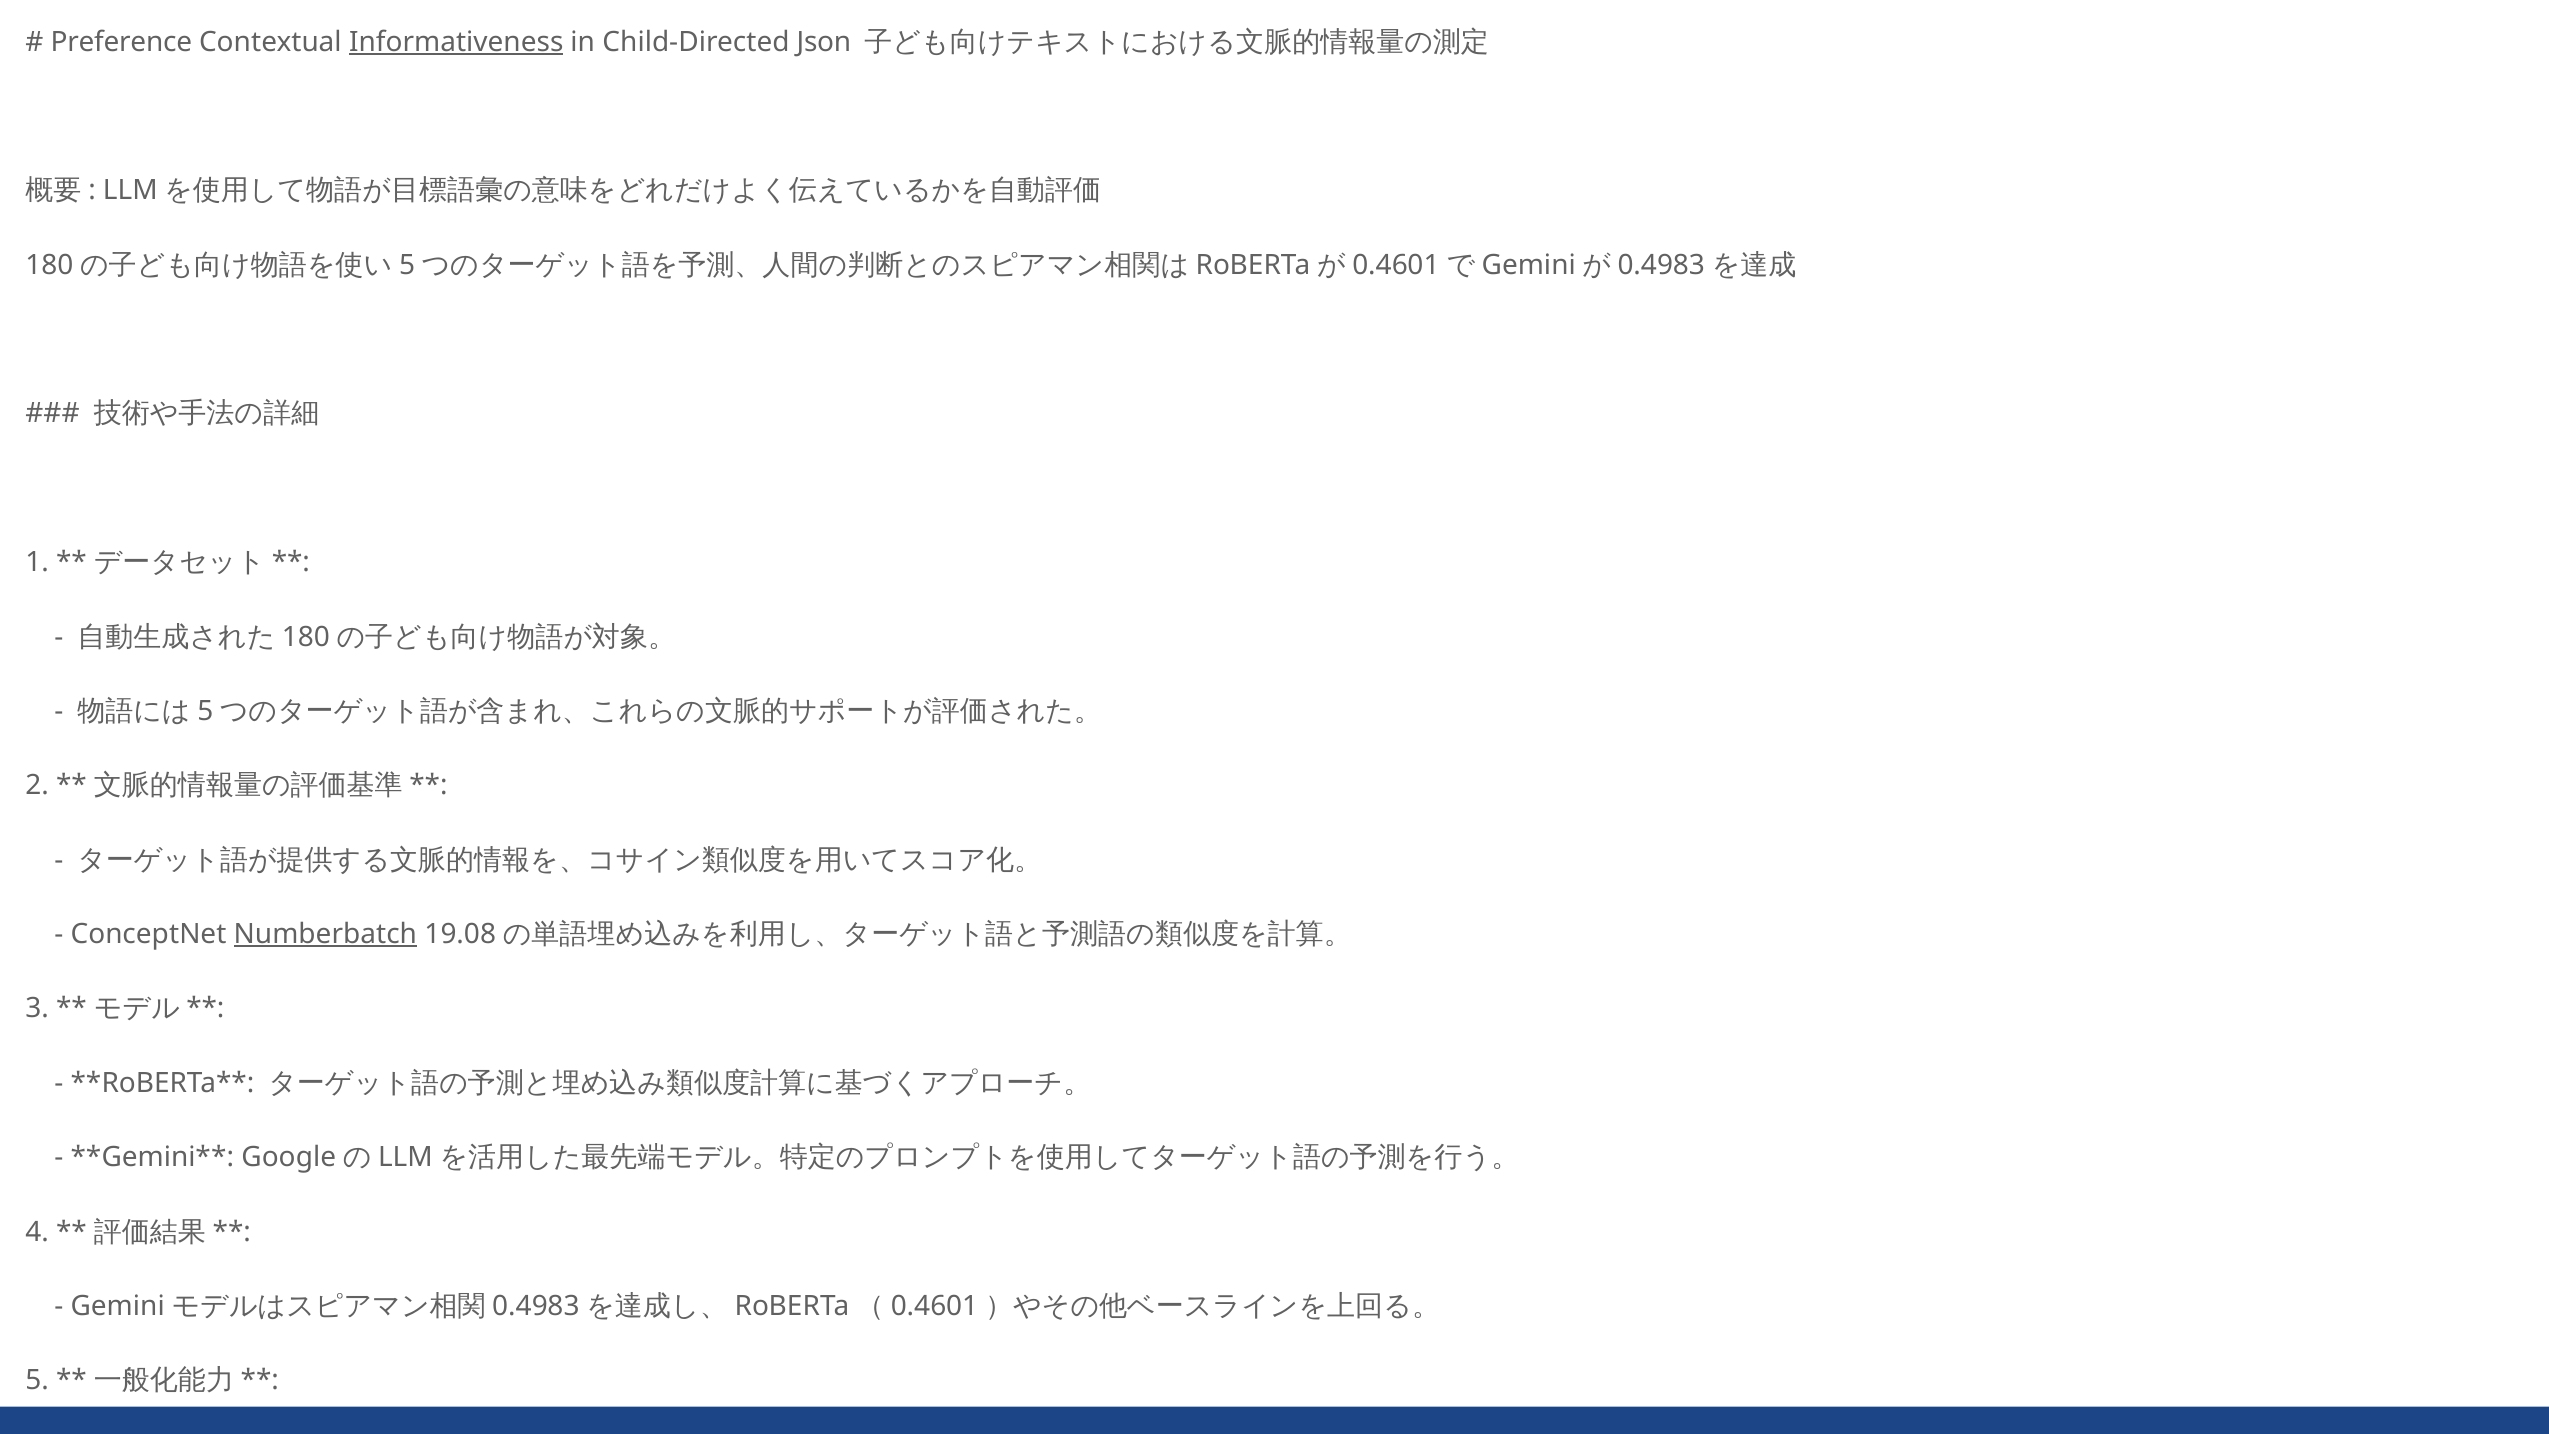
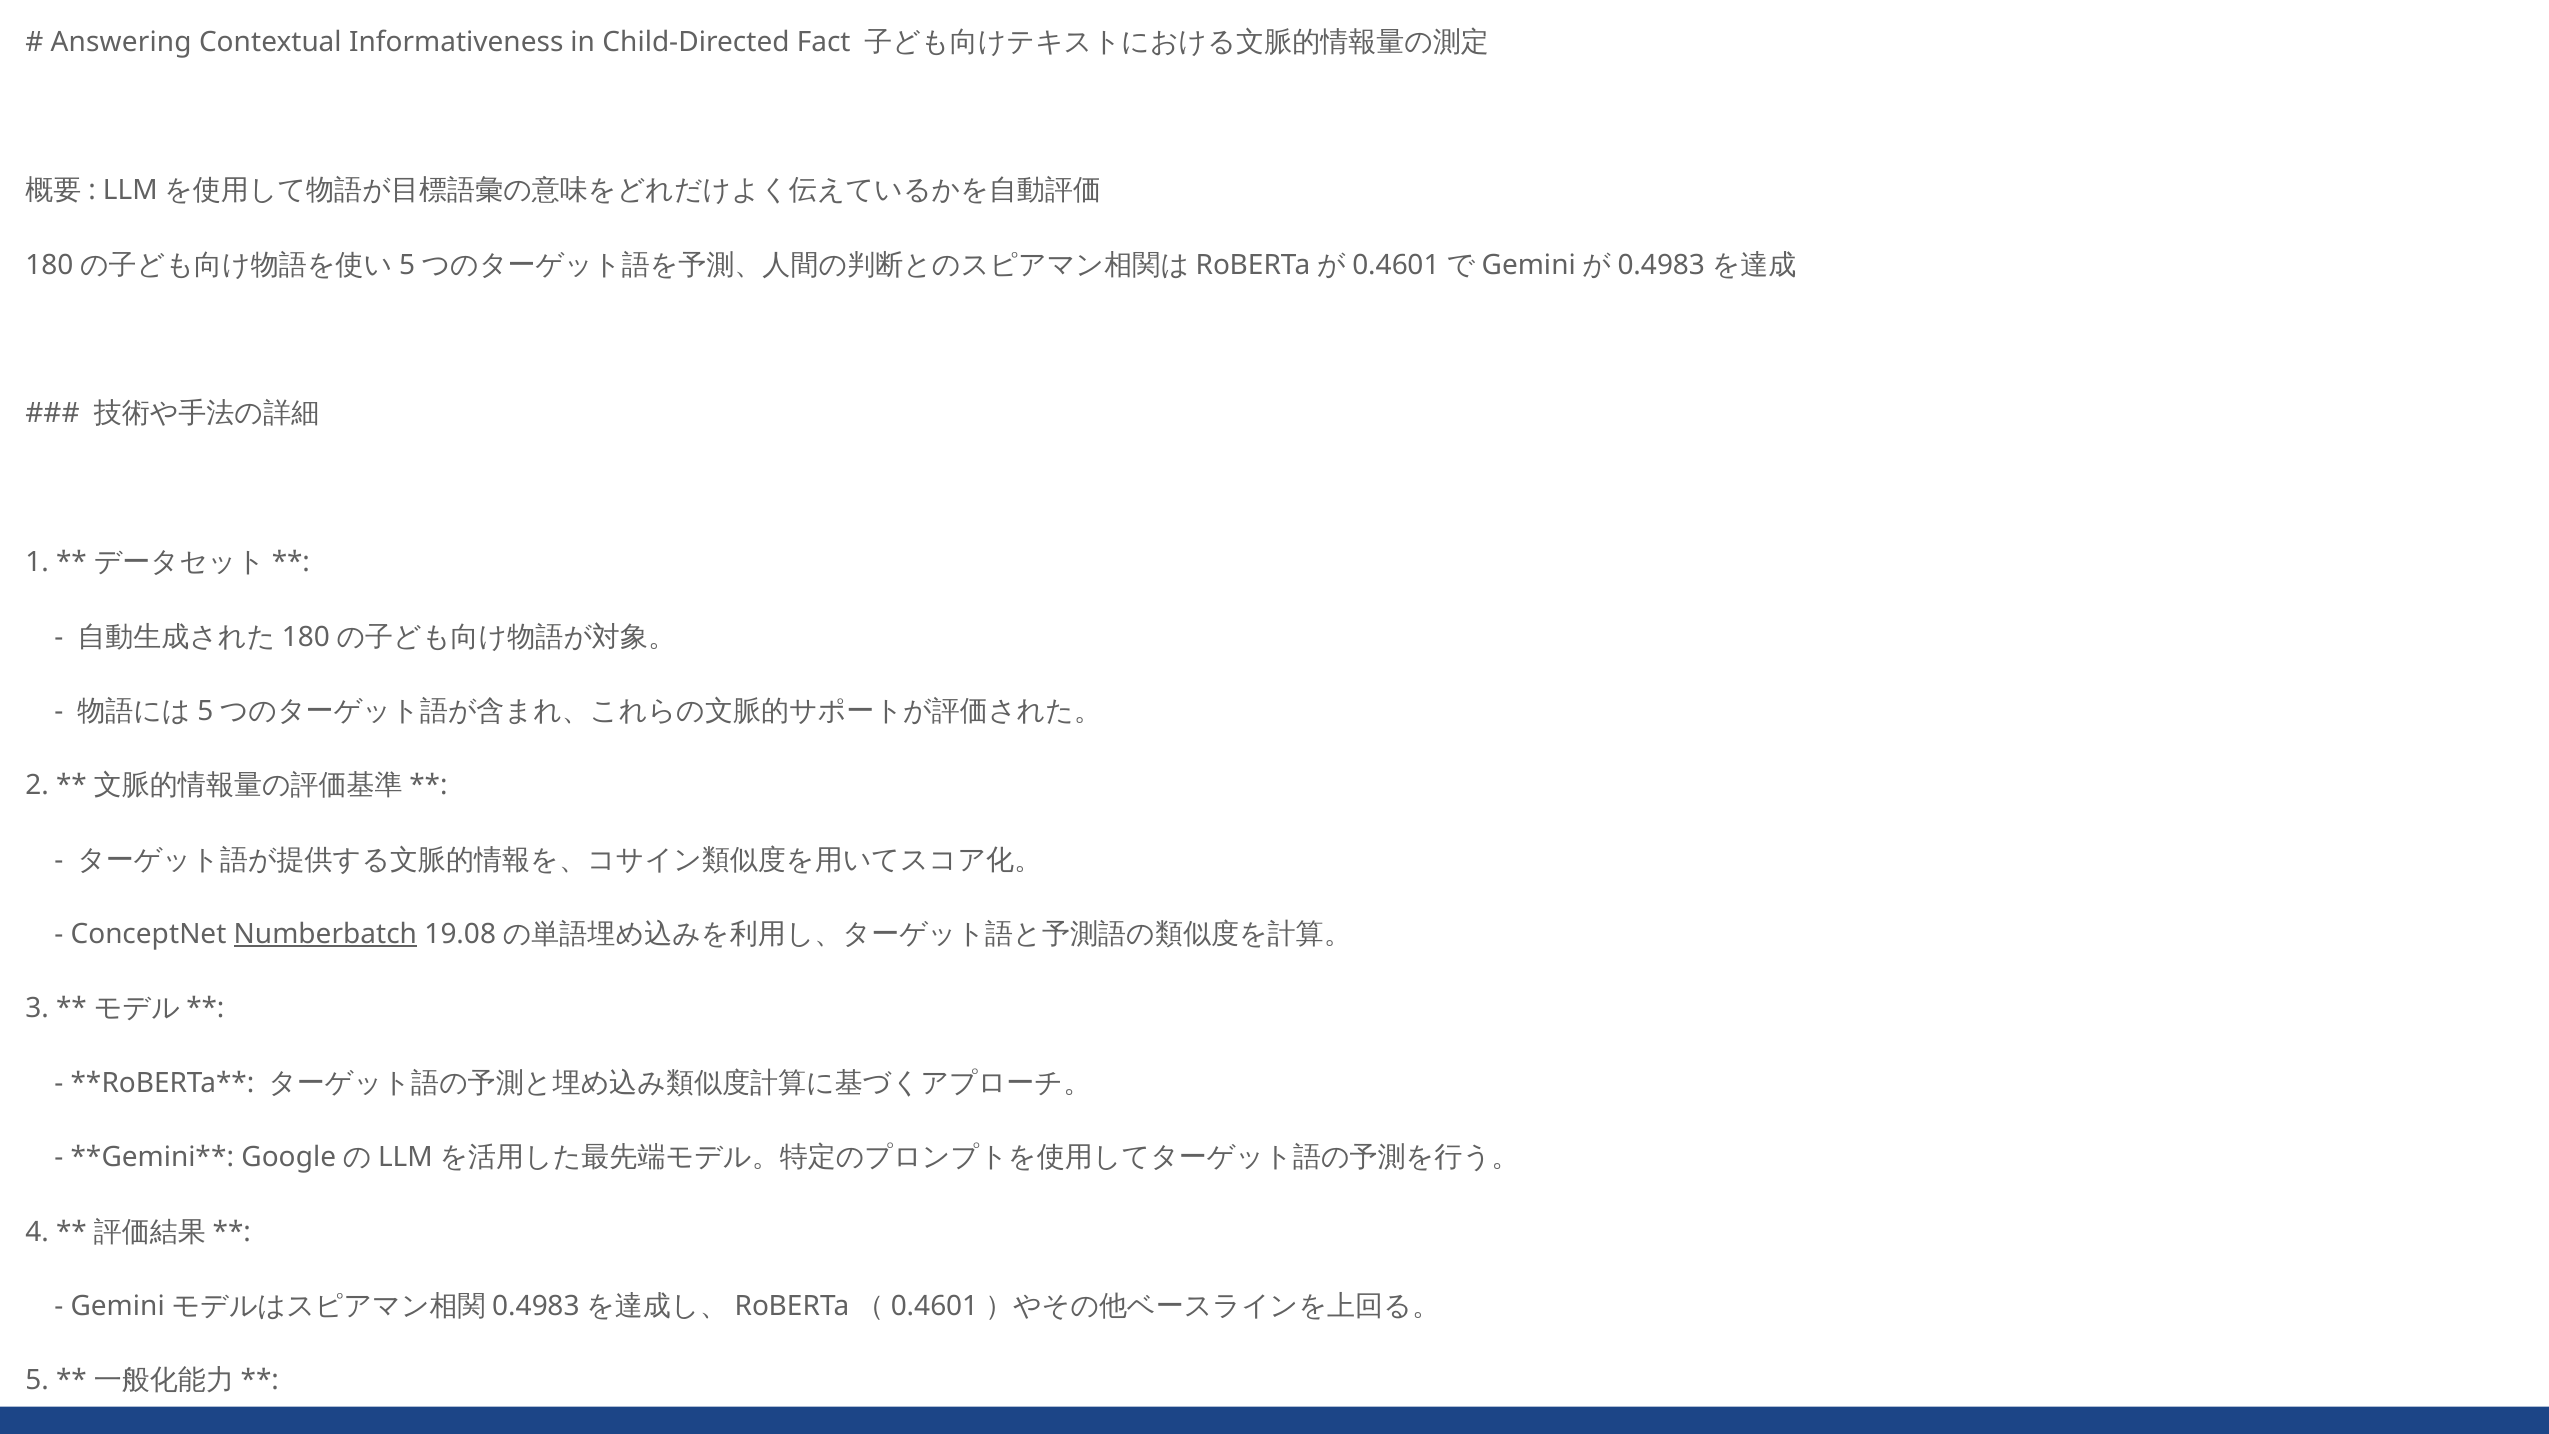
Preference: Preference -> Answering
Informativeness underline: present -> none
Json: Json -> Fact
